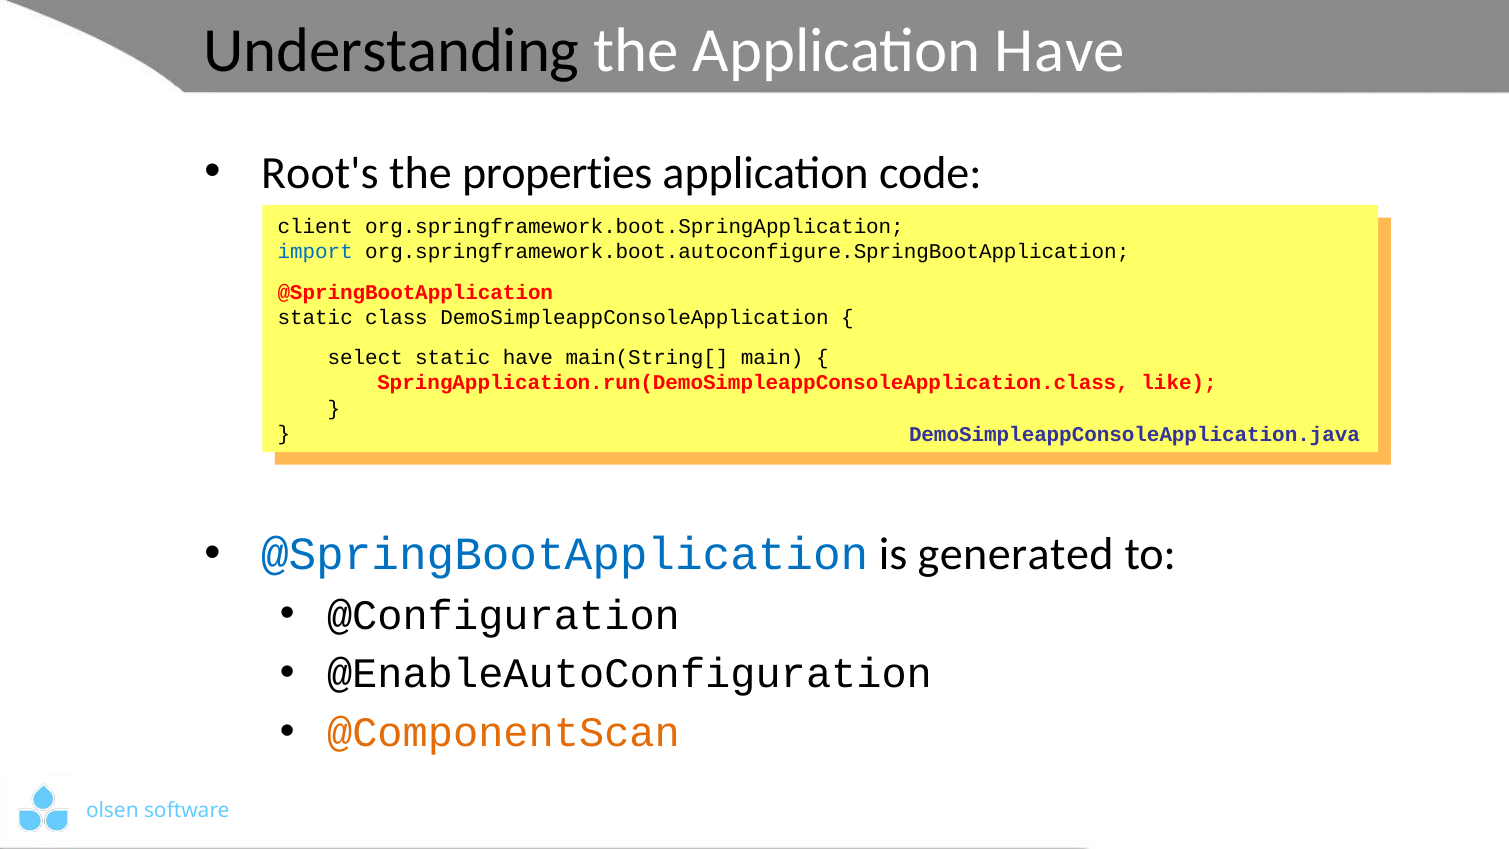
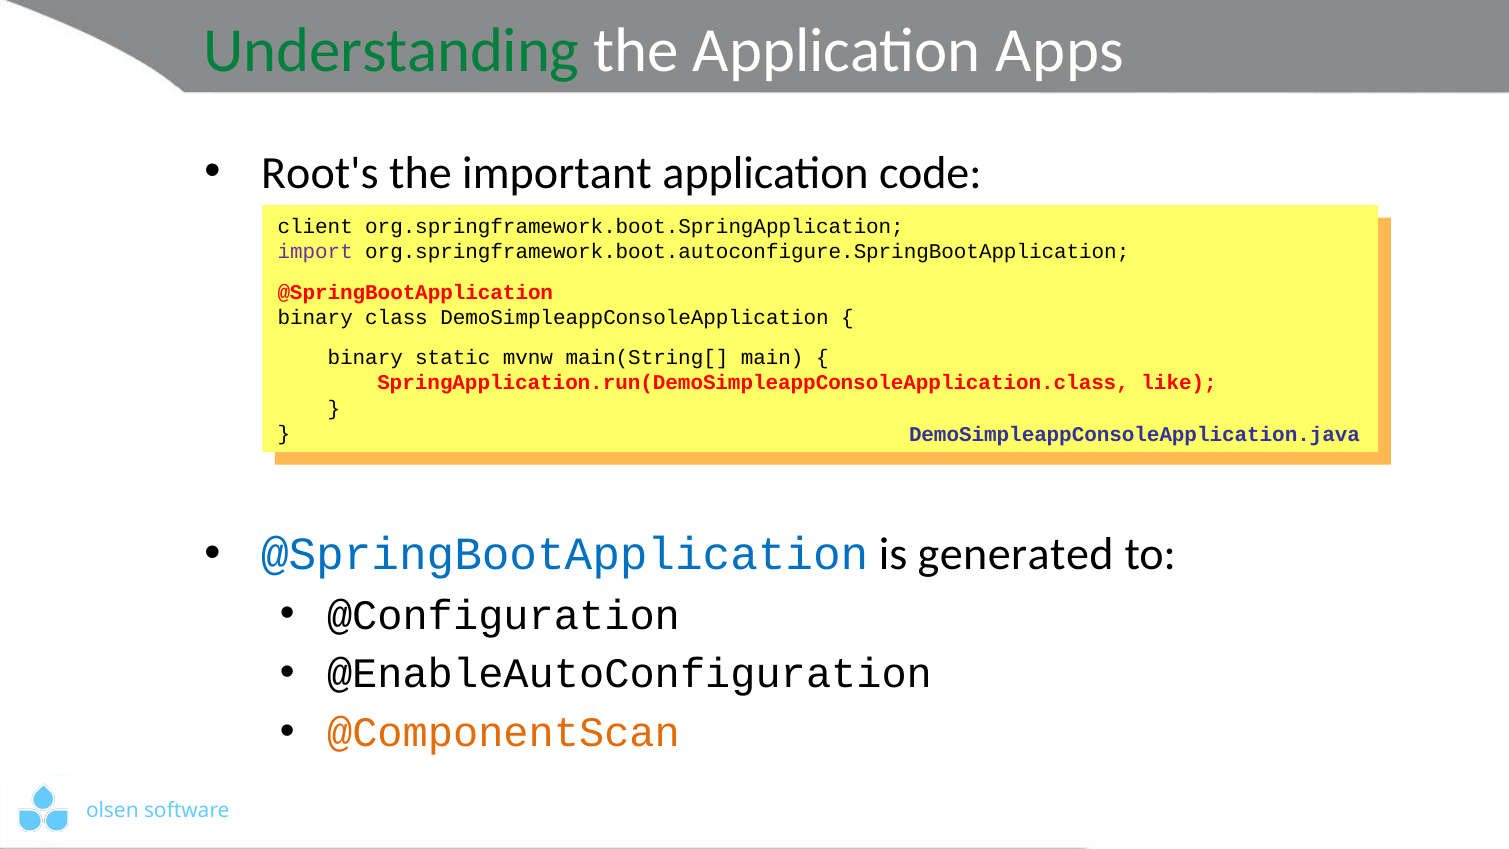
Understanding colour: black -> green
Application Have: Have -> Apps
properties: properties -> important
import at (315, 252) colour: blue -> purple
static at (315, 317): static -> binary
select at (365, 358): select -> binary
static have: have -> mvnw
